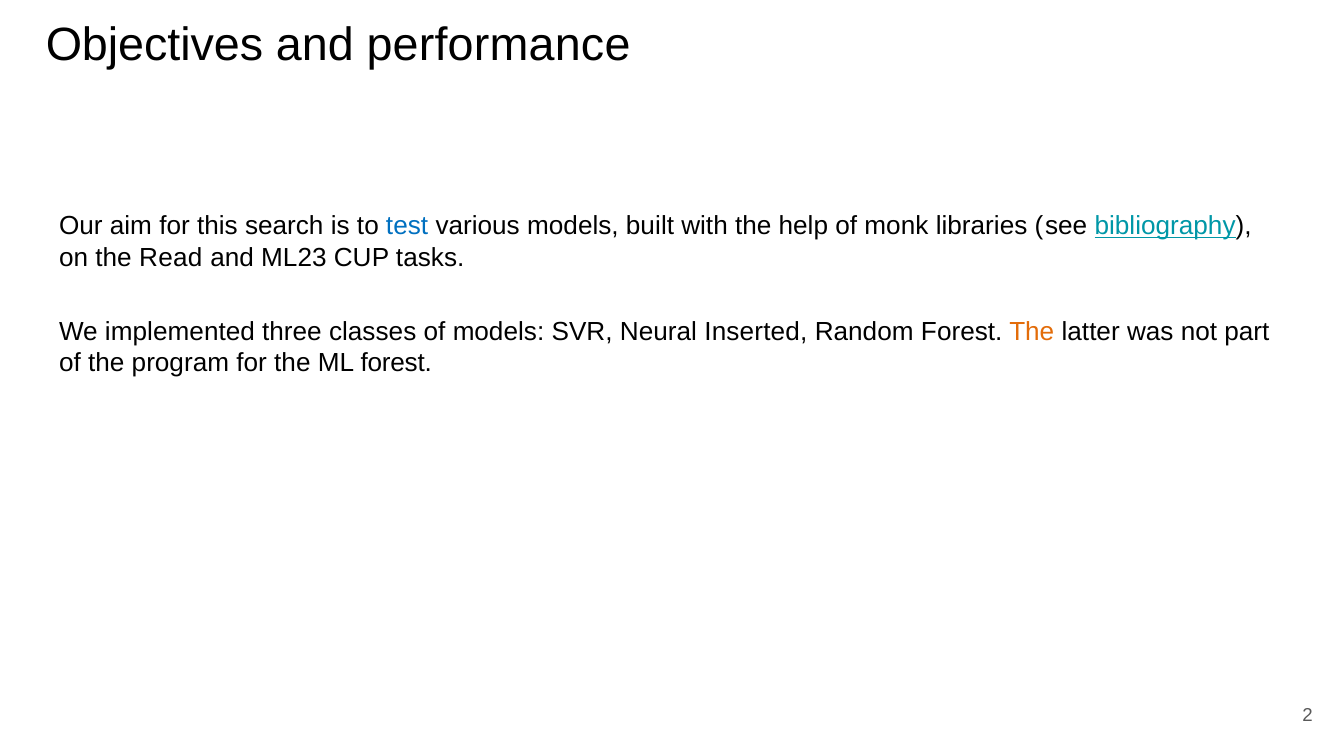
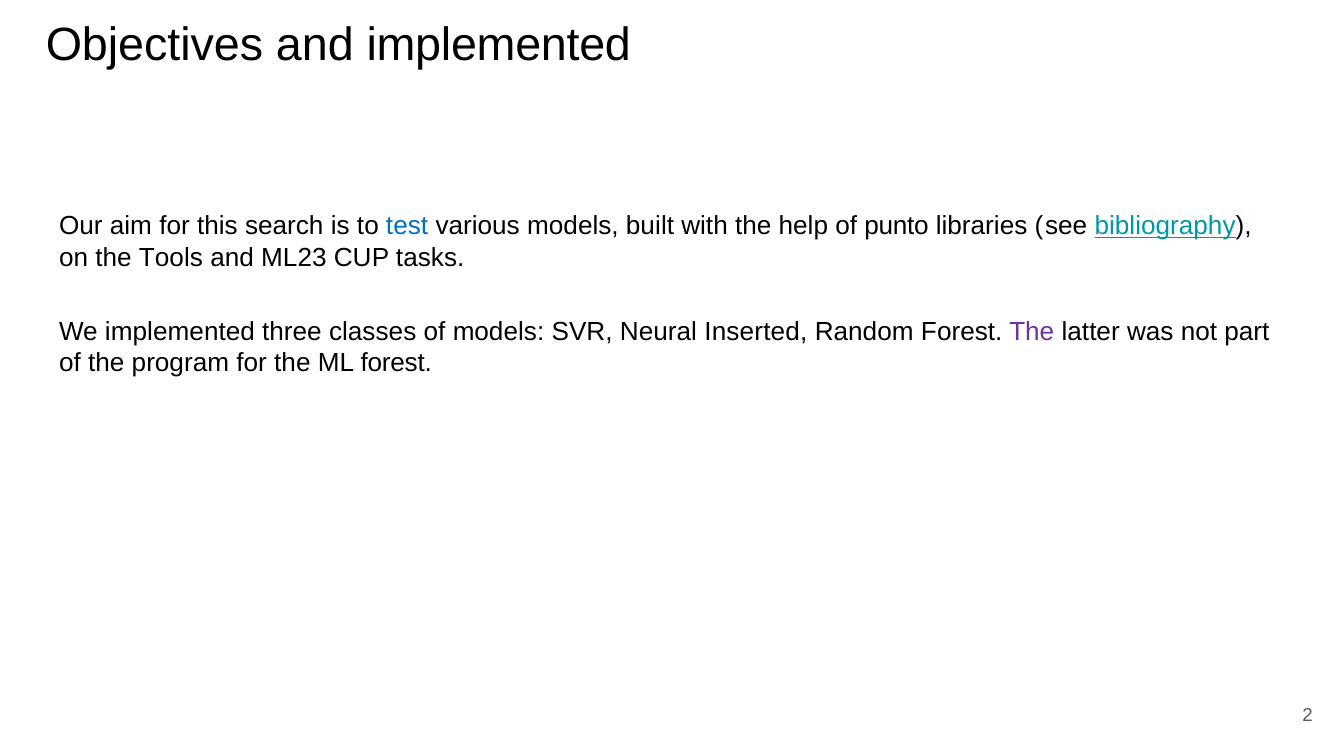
and performance: performance -> implemented
monk: monk -> punto
Read: Read -> Tools
The at (1032, 332) colour: orange -> purple
